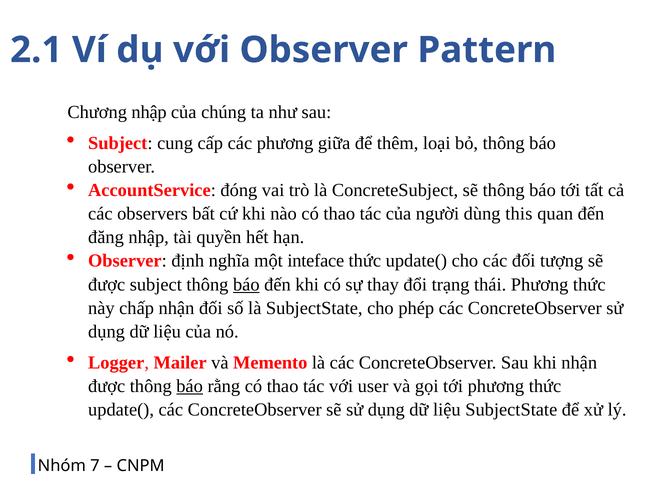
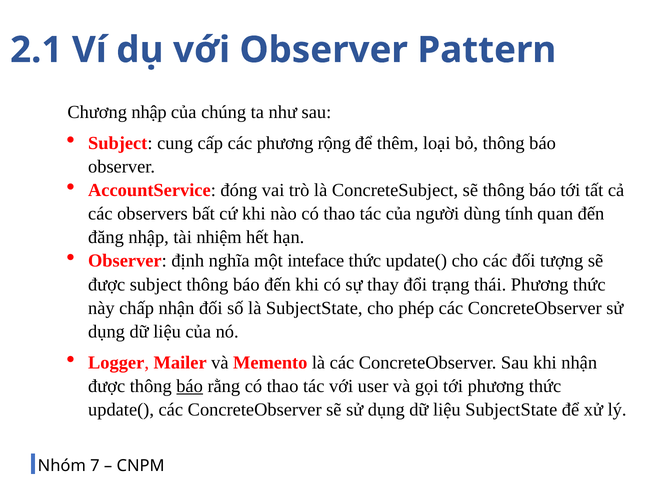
giữa: giữa -> rộng
this: this -> tính
quyền: quyền -> nhiệm
báo at (246, 285) underline: present -> none
